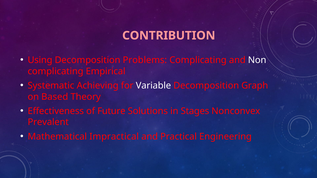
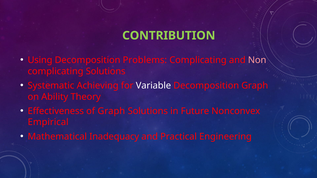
CONTRIBUTION colour: pink -> light green
Non colour: white -> pink
complicating Empirical: Empirical -> Solutions
Based: Based -> Ability
of Future: Future -> Graph
Stages: Stages -> Future
Prevalent: Prevalent -> Empirical
Impractical: Impractical -> Inadequacy
